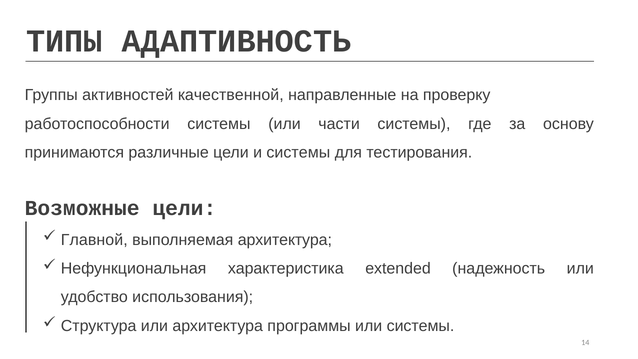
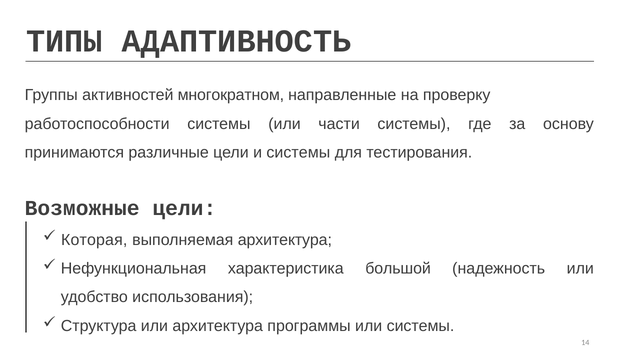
качественной: качественной -> многократном
Главной: Главной -> Которая
extended: extended -> большой
